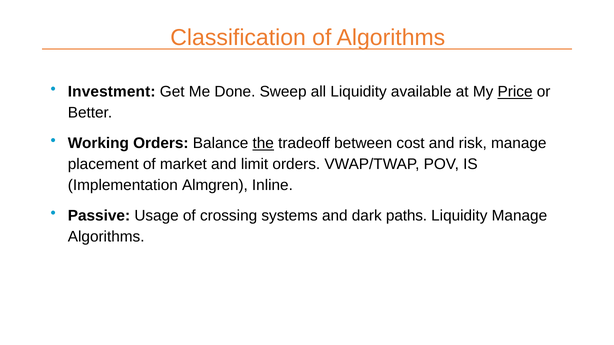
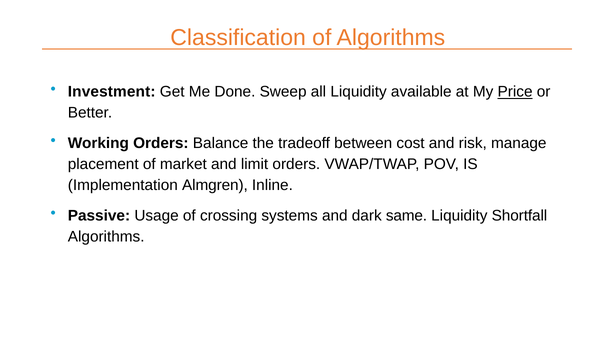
the underline: present -> none
paths: paths -> same
Liquidity Manage: Manage -> Shortfall
